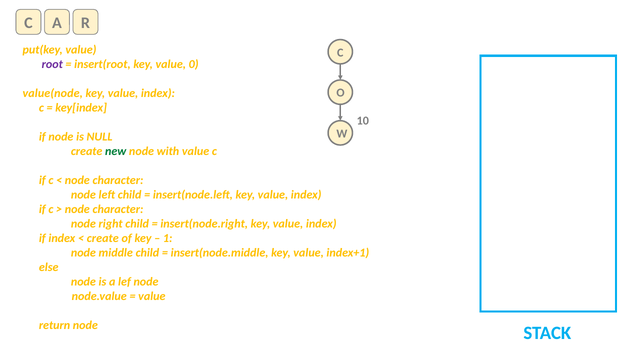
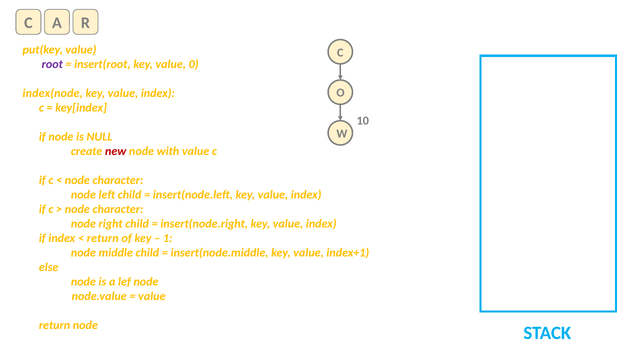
value(node: value(node -> index(node
new colour: green -> red
create at (103, 238): create -> return
